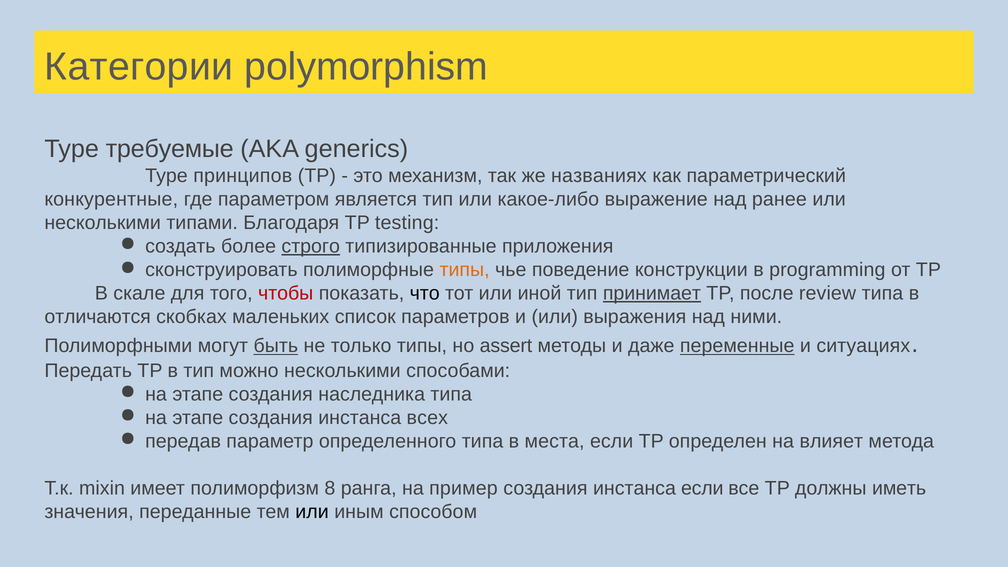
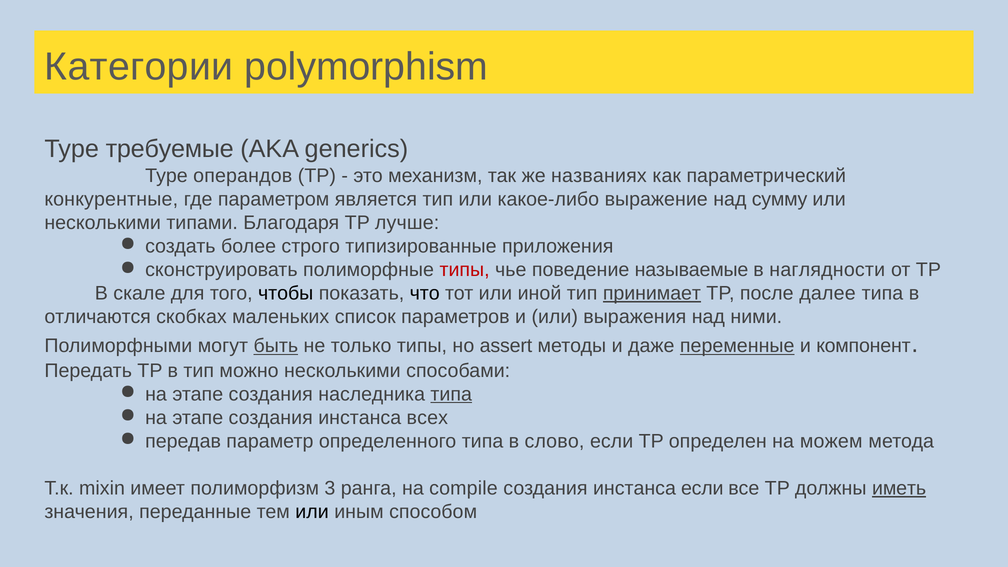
принципов: принципов -> операндов
ранее: ранее -> сумму
testing: testing -> лучше
строго underline: present -> none
типы at (465, 270) colour: orange -> red
конструкции: конструкции -> называемые
programming: programming -> наглядности
чтобы colour: red -> black
review: review -> далее
ситуациях: ситуациях -> компонент
типа at (451, 394) underline: none -> present
места: места -> слово
влияет: влияет -> можем
8: 8 -> 3
пример: пример -> compile
иметь underline: none -> present
